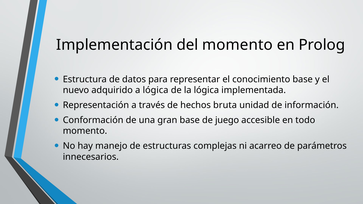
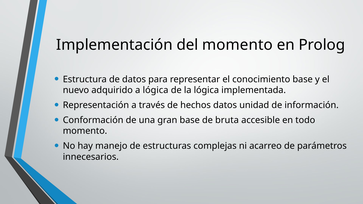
hechos bruta: bruta -> datos
juego: juego -> bruta
